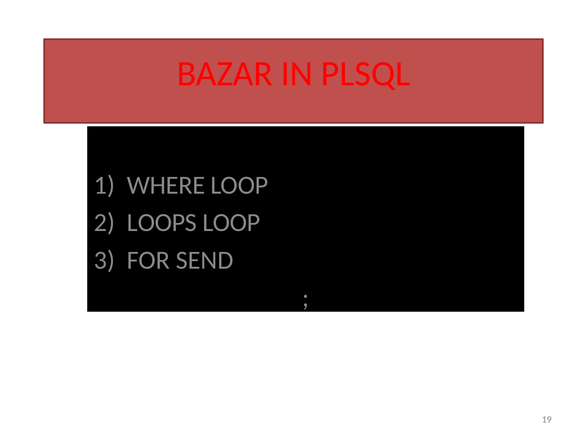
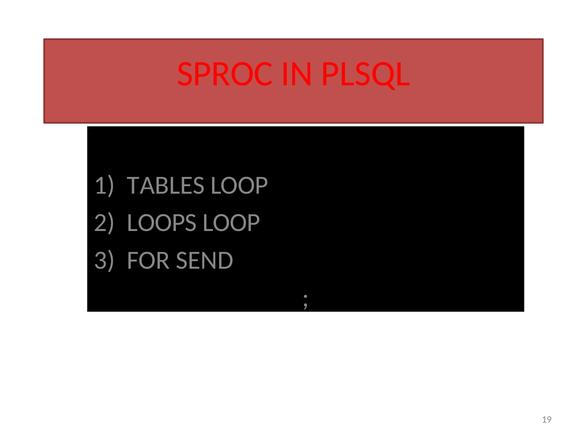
BAZAR: BAZAR -> SPROC
WHERE: WHERE -> TABLES
